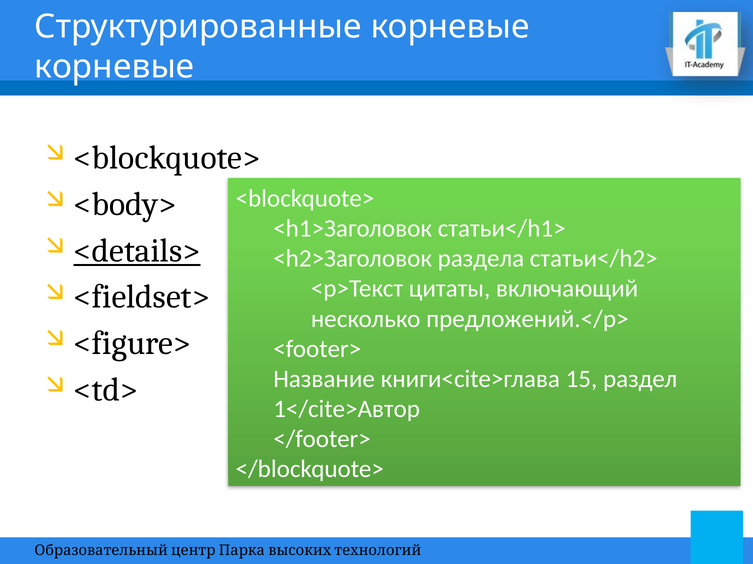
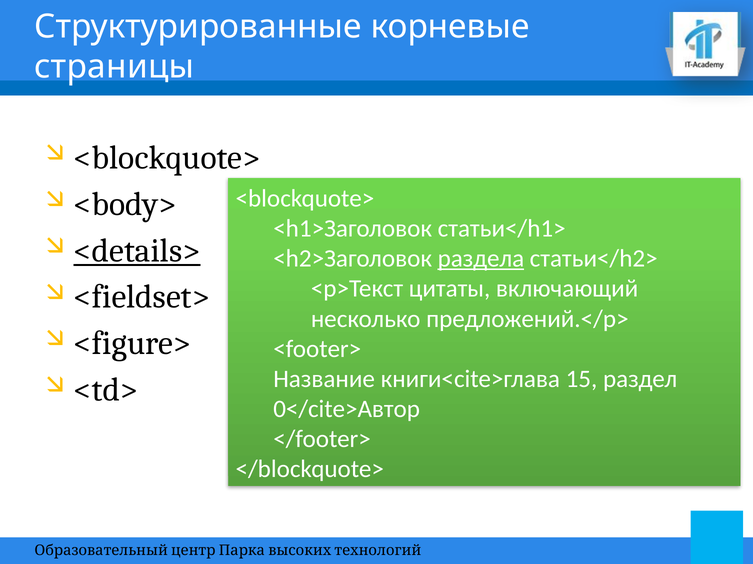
корневые at (114, 67): корневые -> страницы
раздела underline: none -> present
1</cite>Автор: 1</cite>Автор -> 0</cite>Автор
